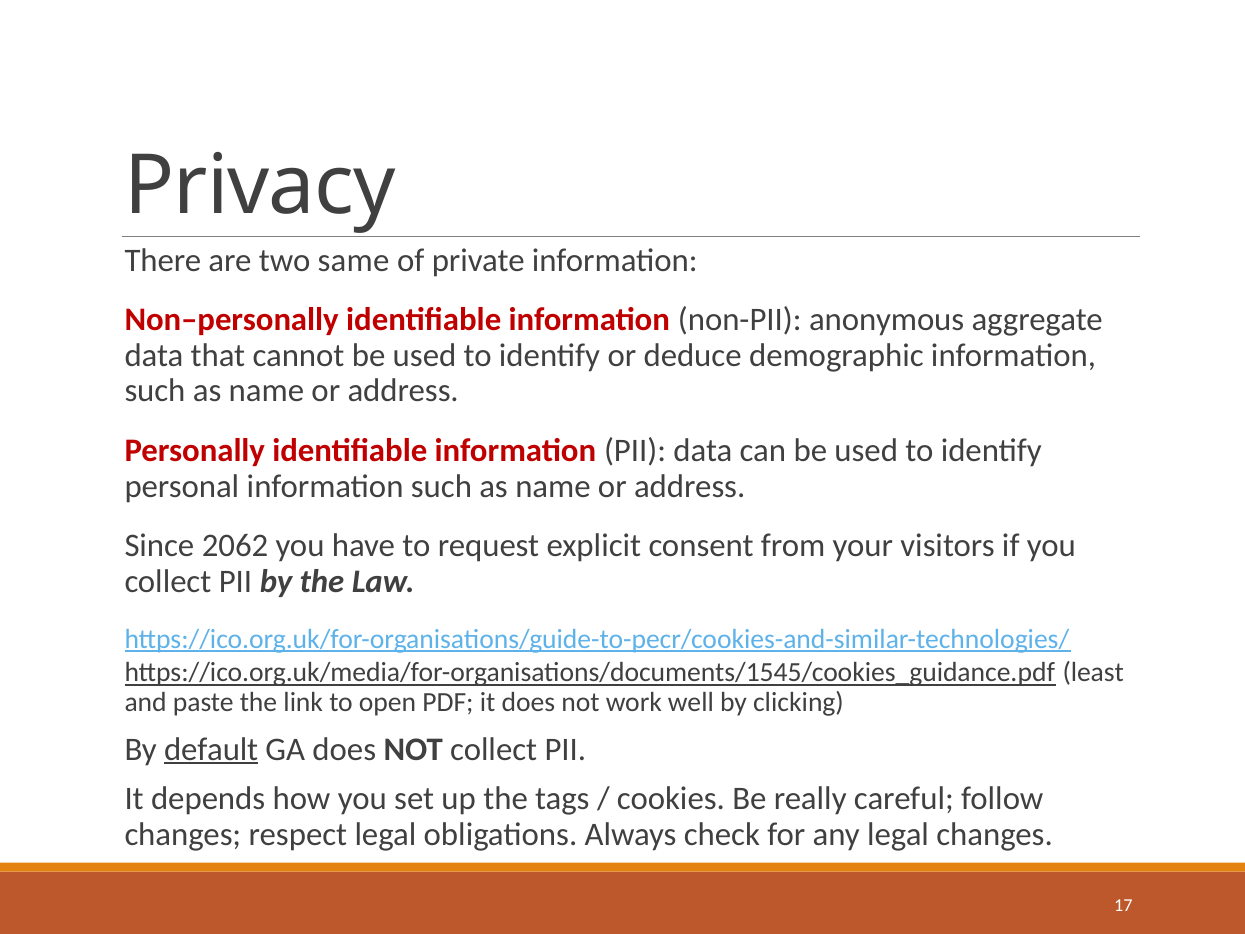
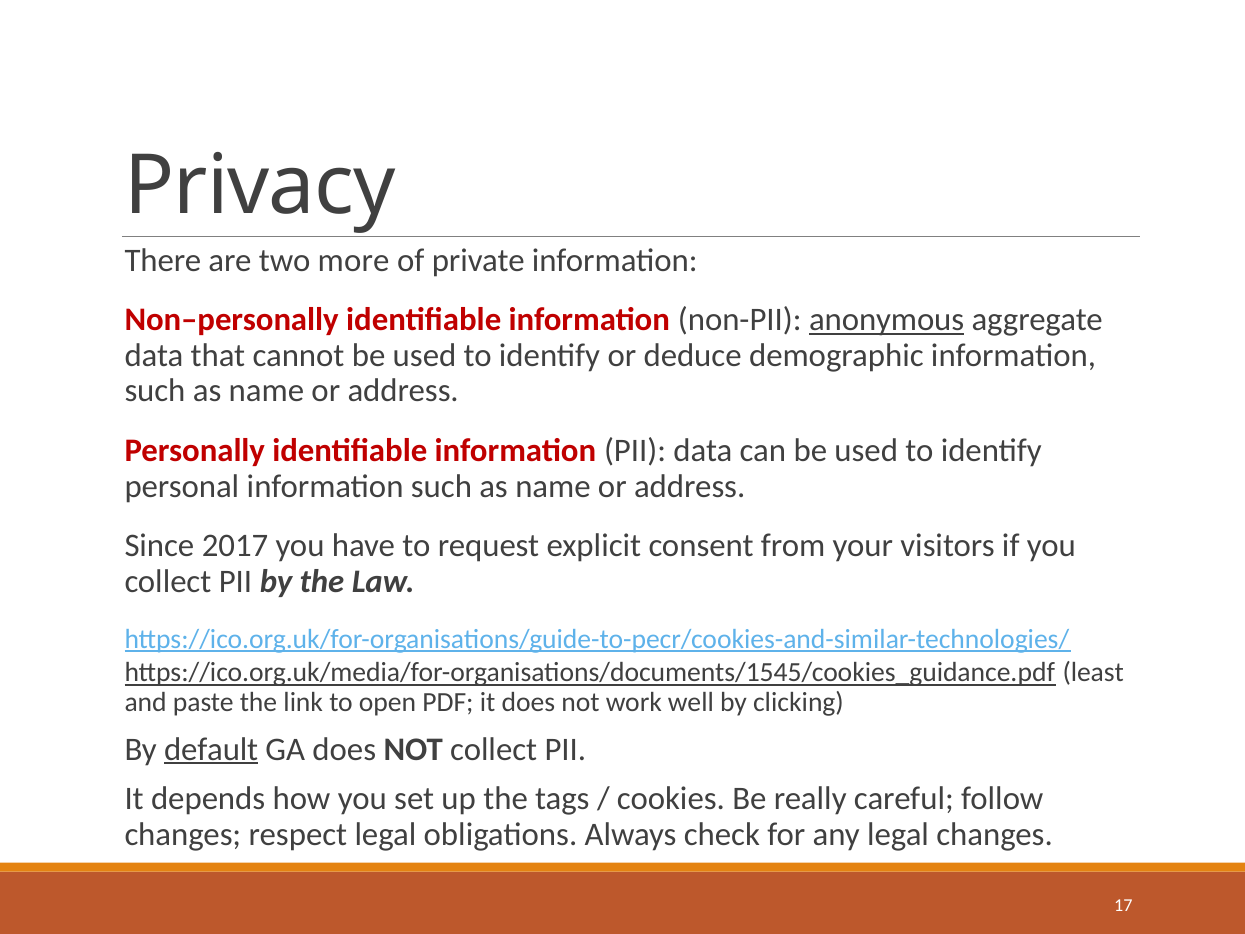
same: same -> more
anonymous underline: none -> present
2062: 2062 -> 2017
